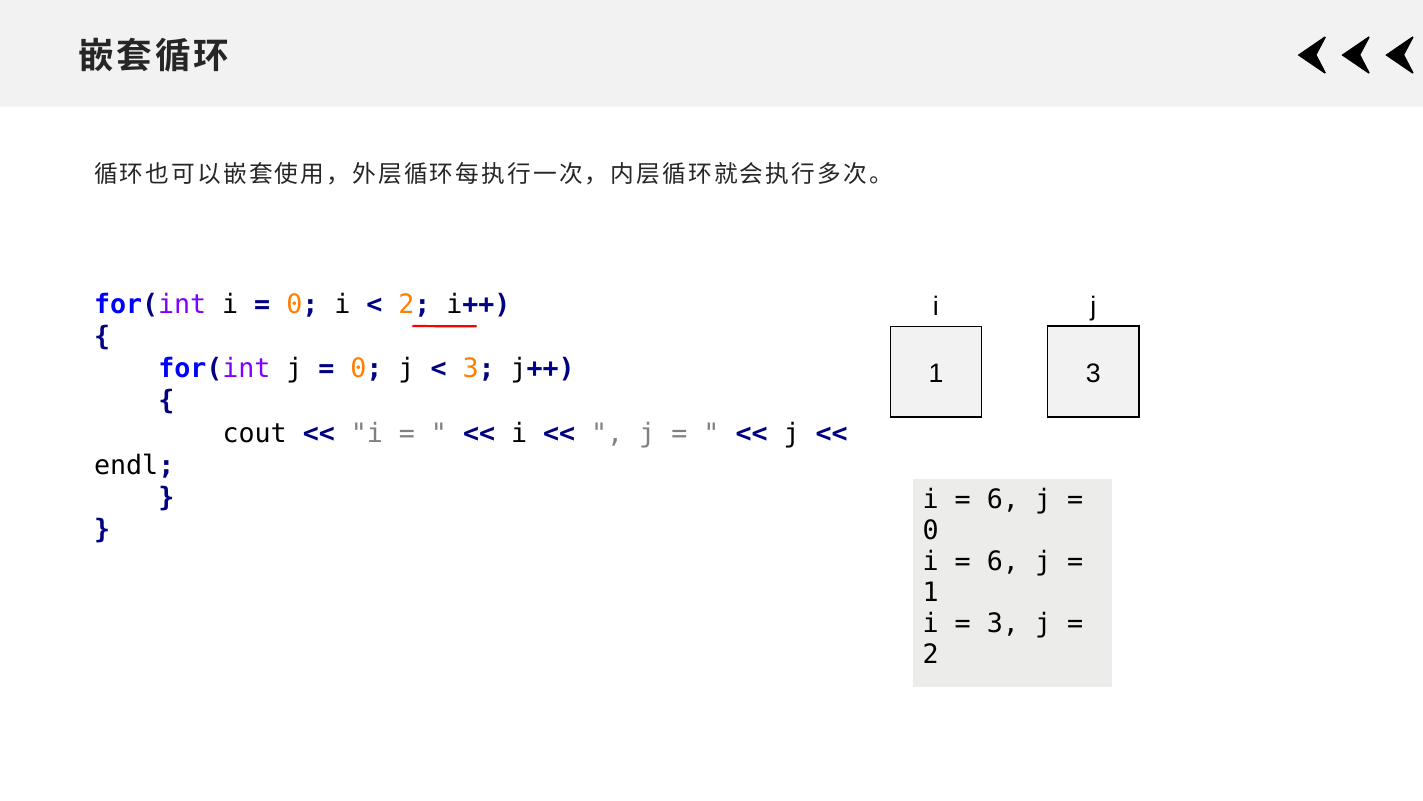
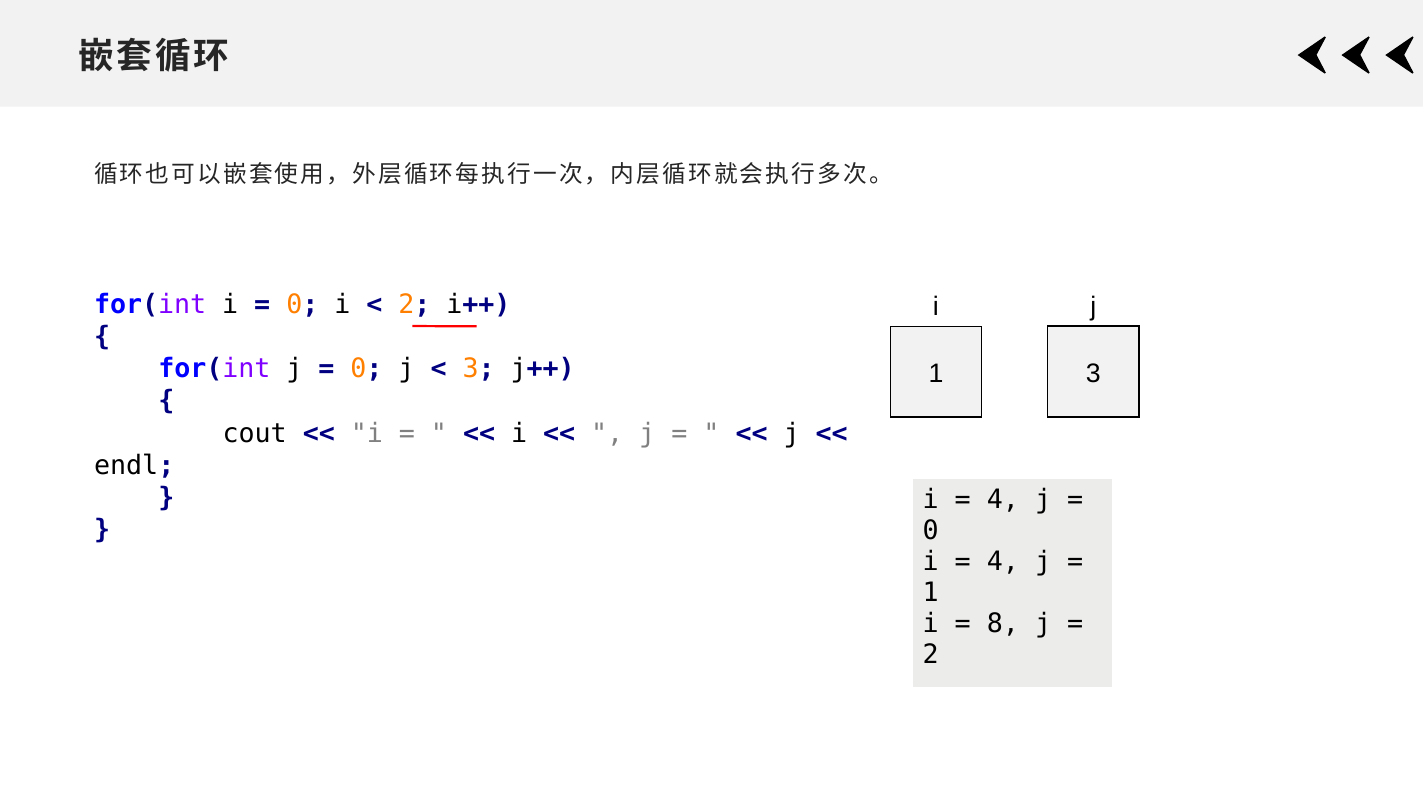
6 at (1003, 499): 6 -> 4
6 at (1003, 561): 6 -> 4
3 at (1003, 623): 3 -> 8
